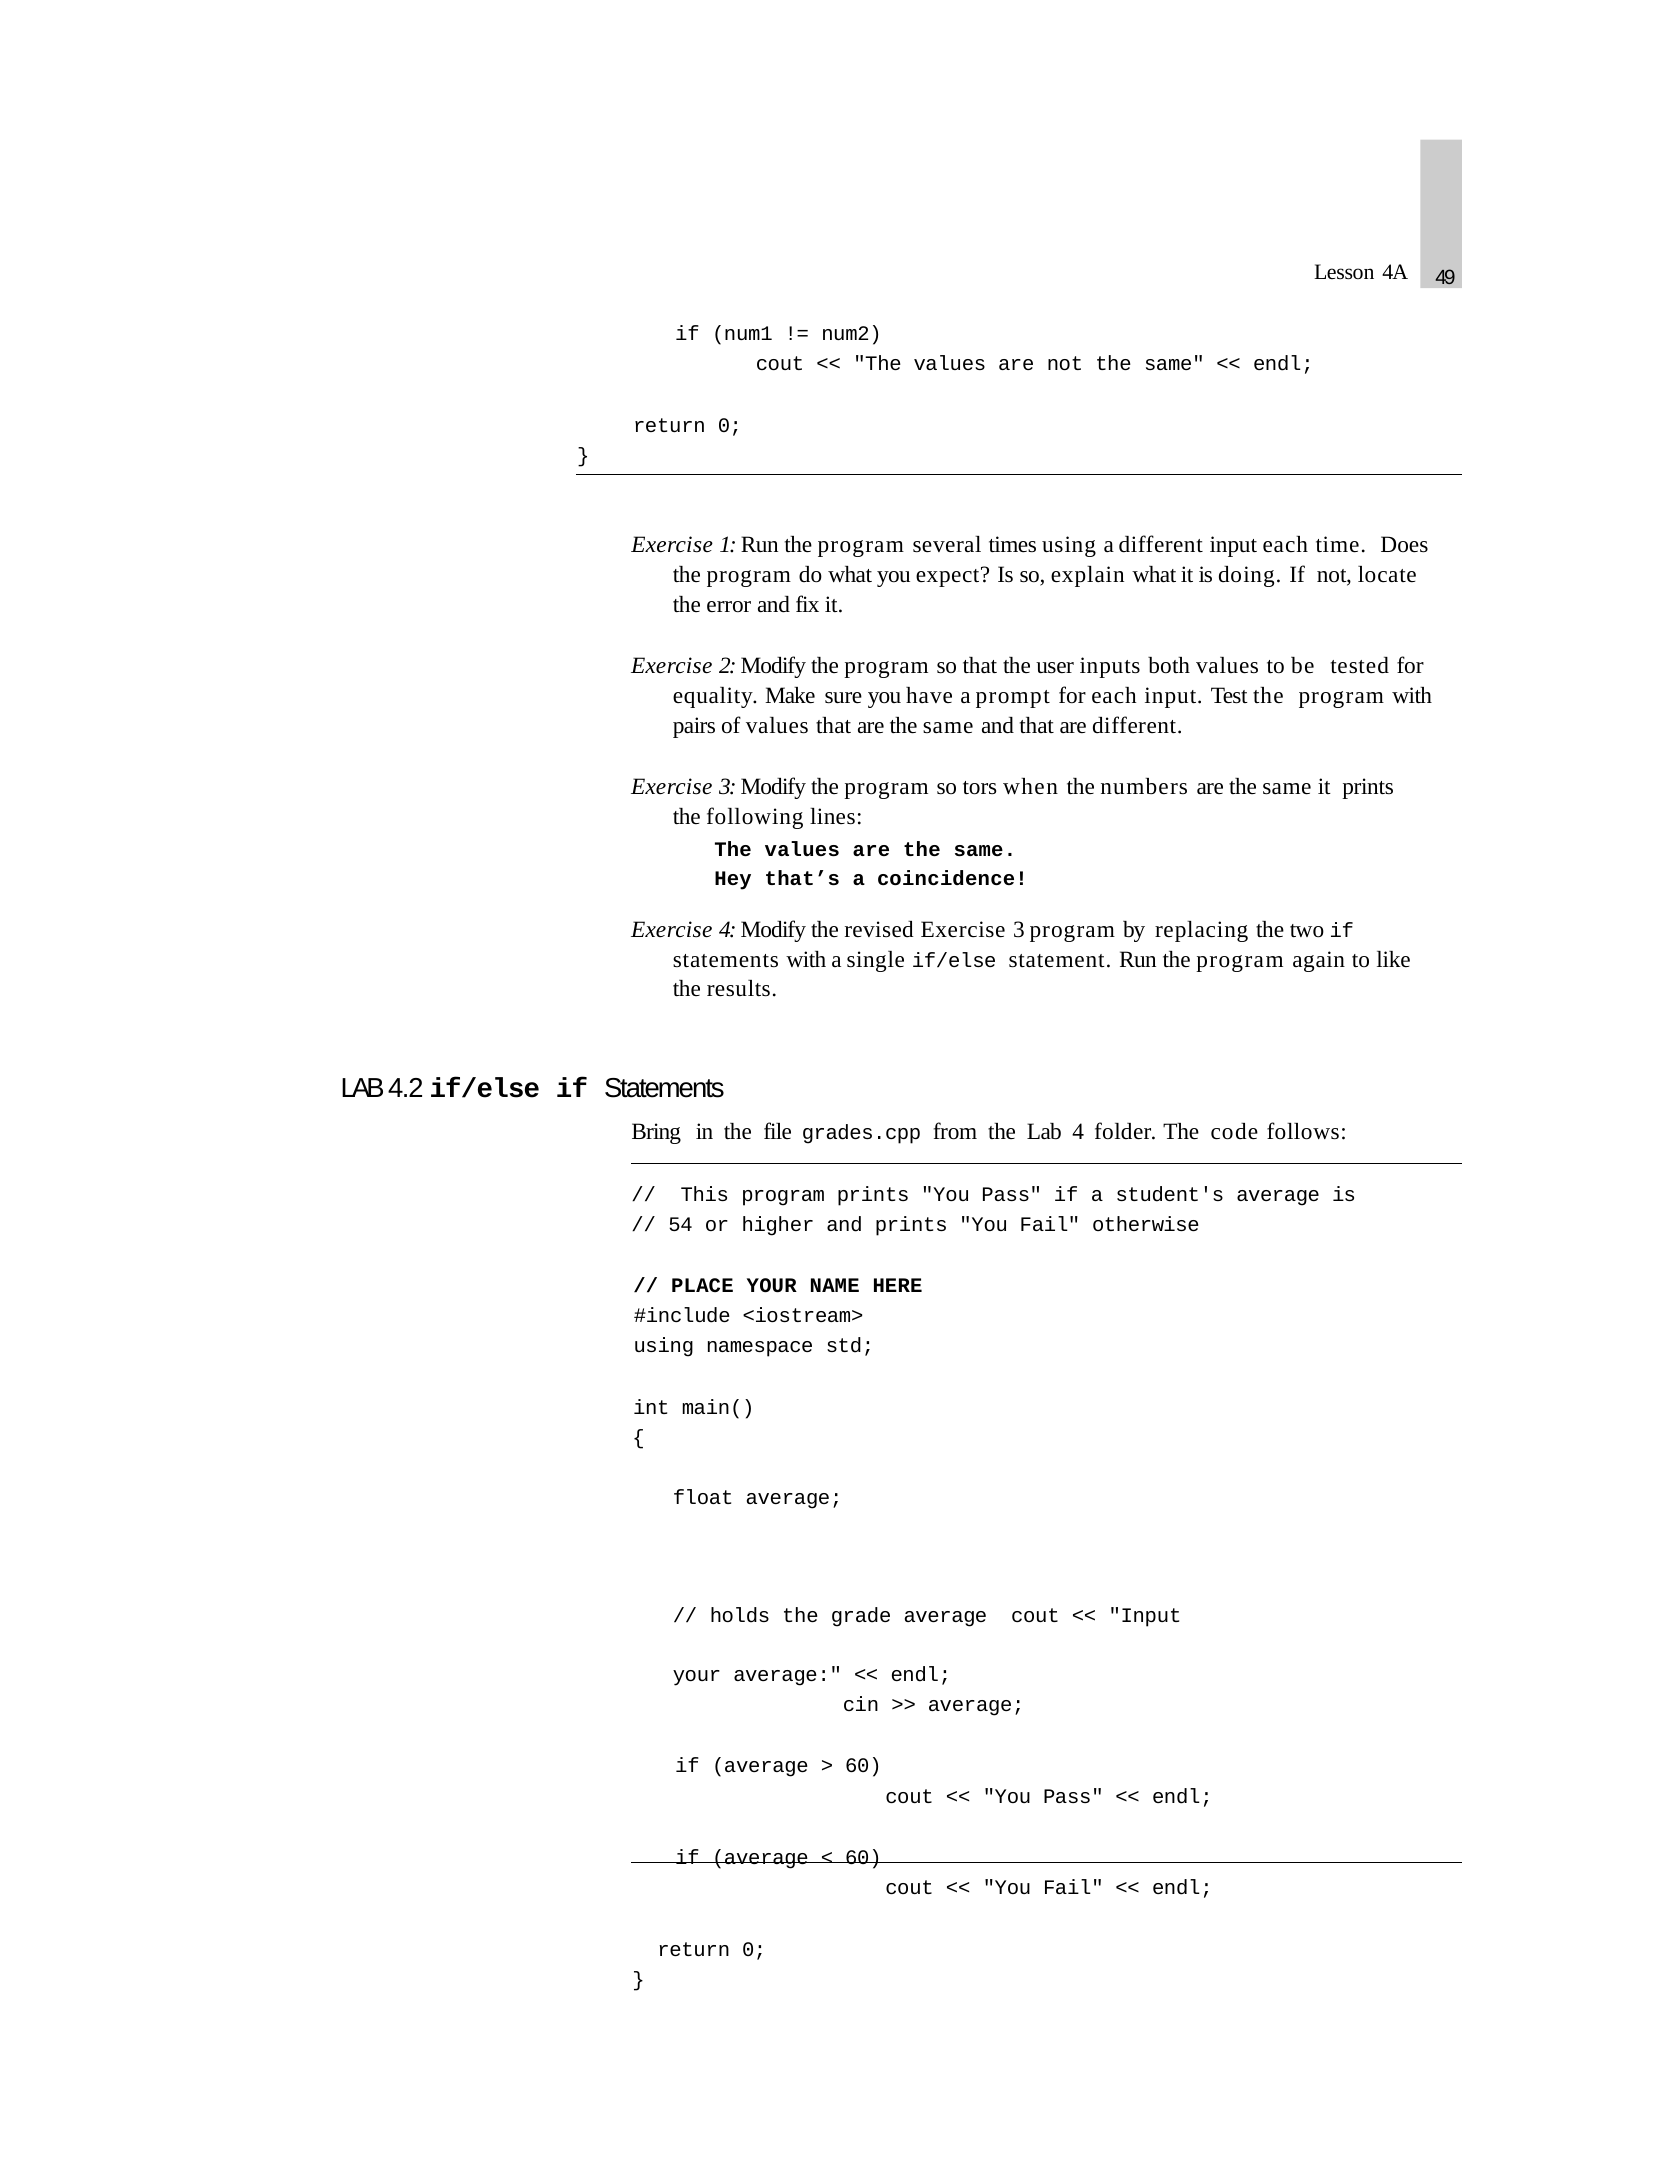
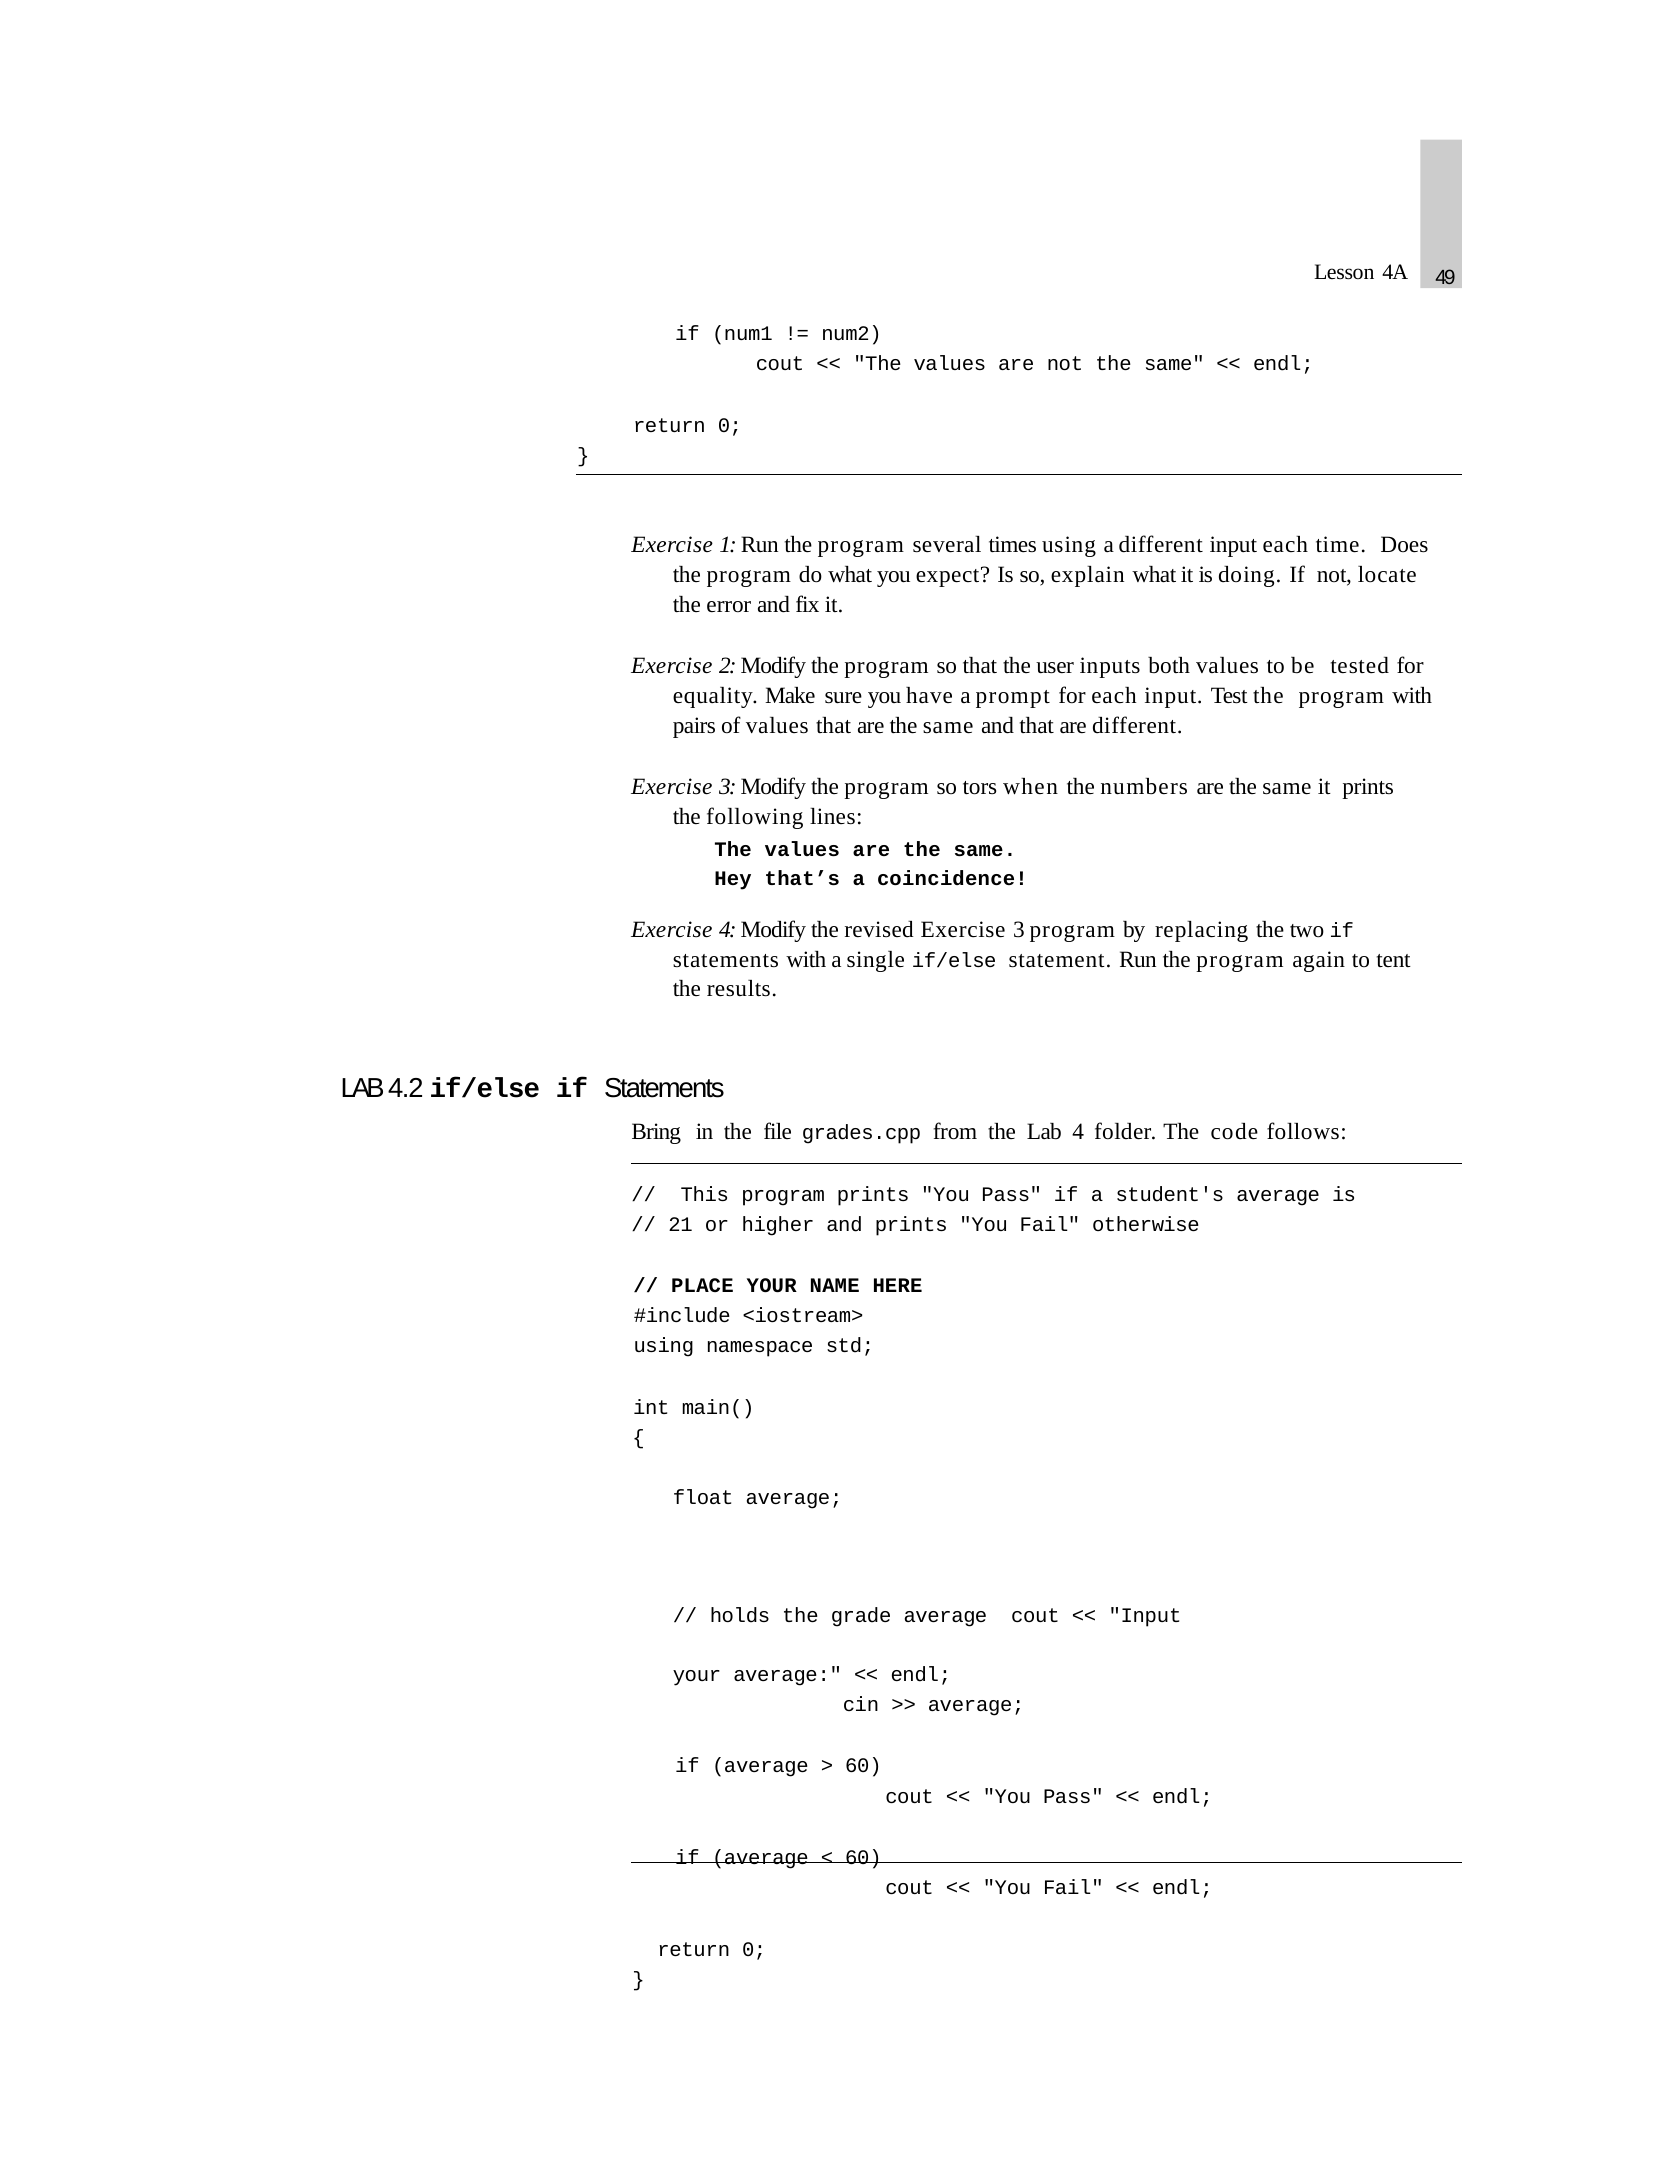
like: like -> tent
54: 54 -> 21
